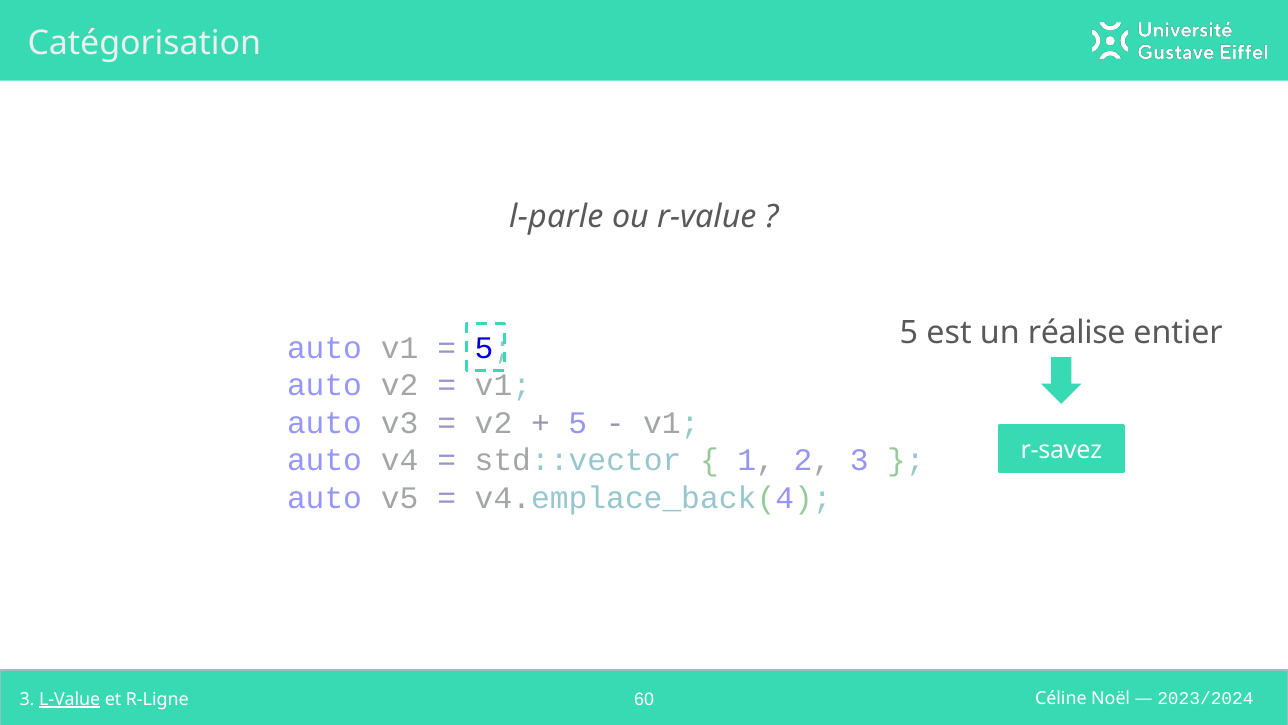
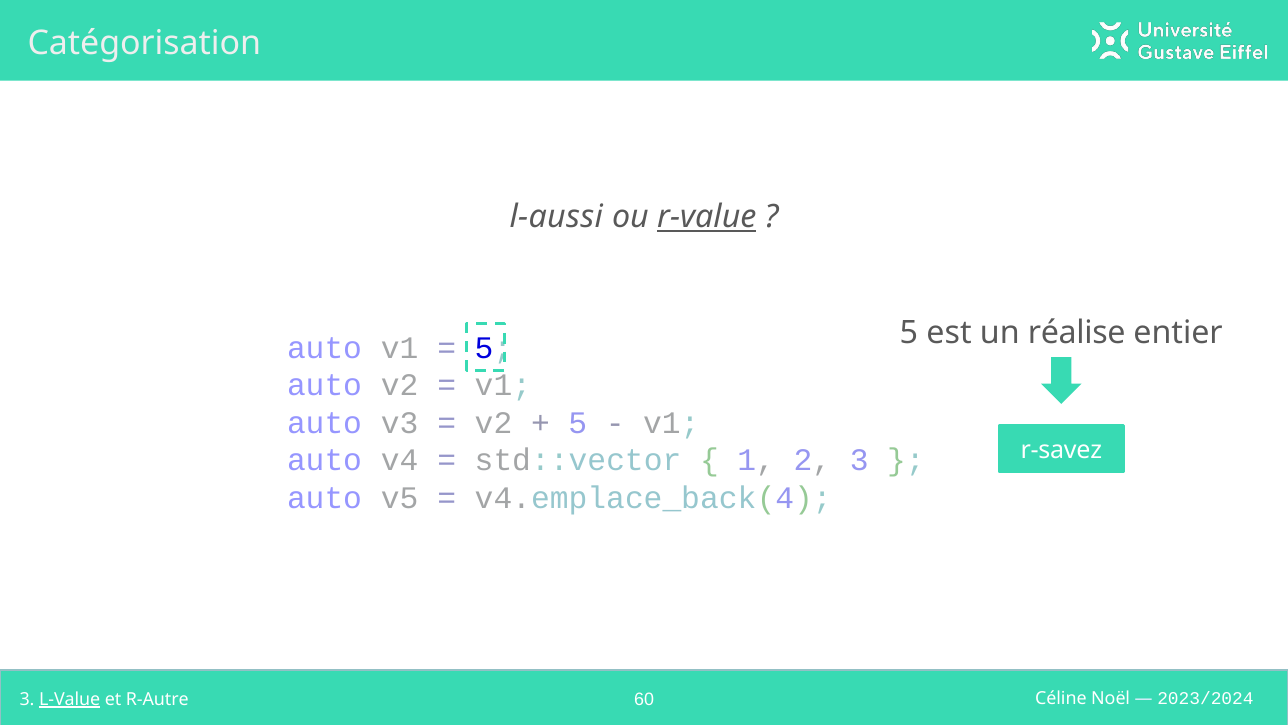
l-parle: l-parle -> l-aussi
r-value underline: none -> present
R-Ligne: R-Ligne -> R-Autre
